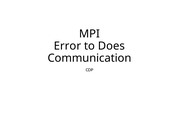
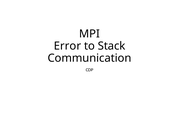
Does: Does -> Stack
